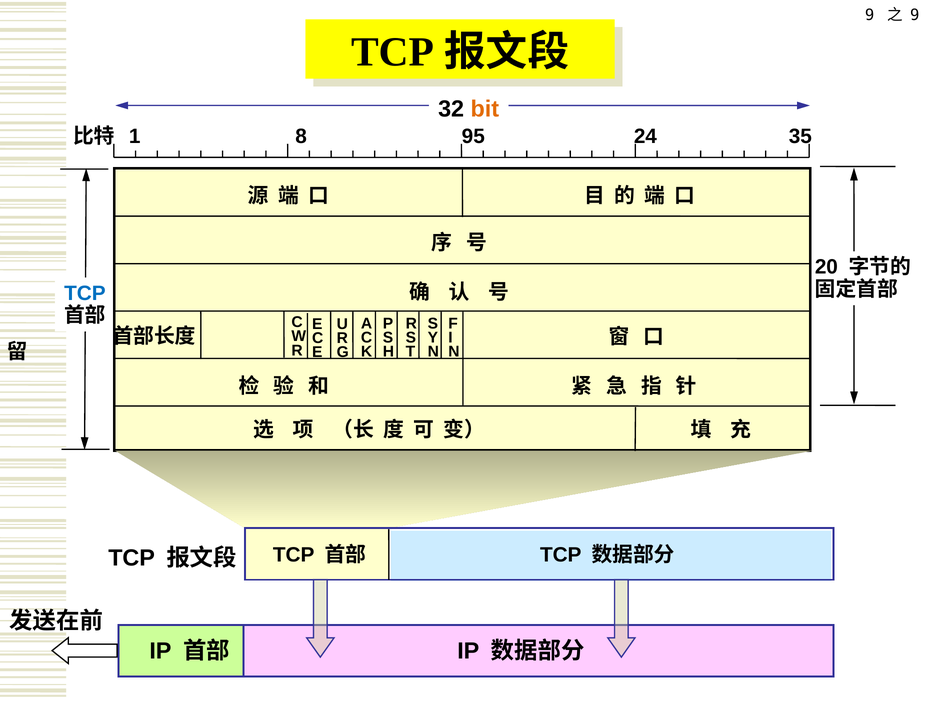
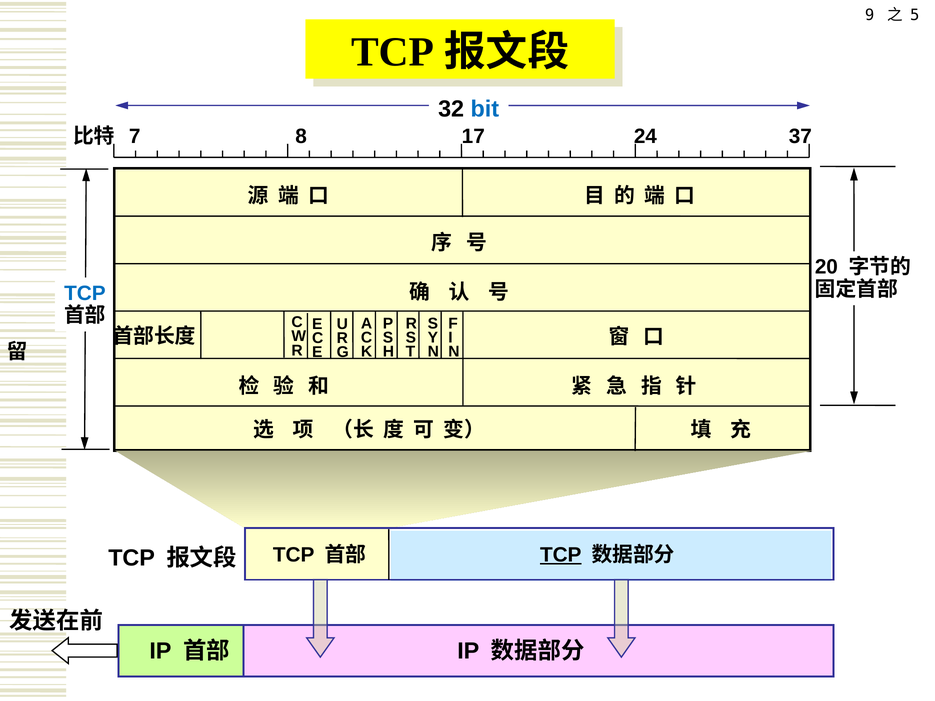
9 at (915, 15): 9 -> 5
bit colour: orange -> blue
1: 1 -> 7
95: 95 -> 17
35: 35 -> 37
TCP at (561, 555) underline: none -> present
